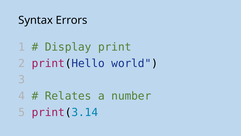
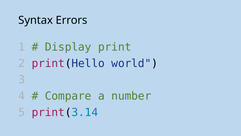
Relates: Relates -> Compare
